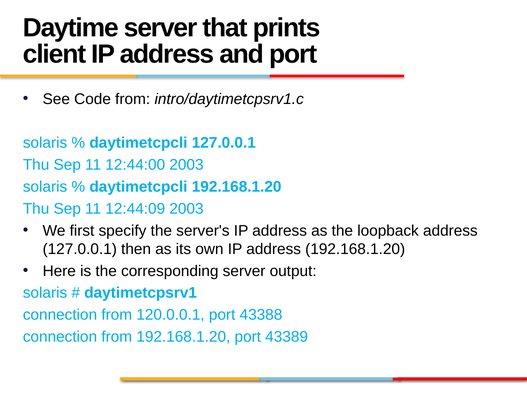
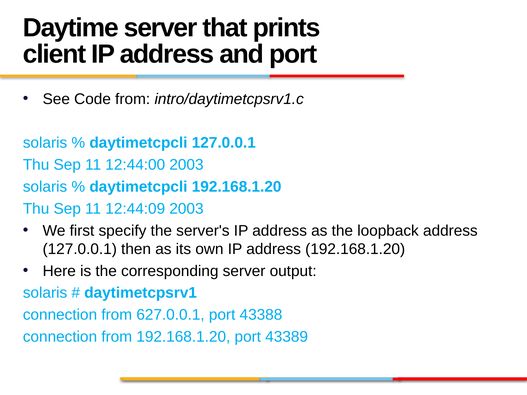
120.0.0.1: 120.0.0.1 -> 627.0.0.1
